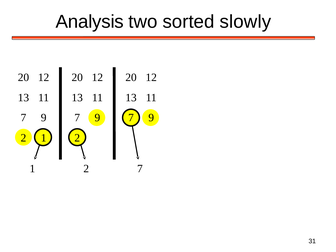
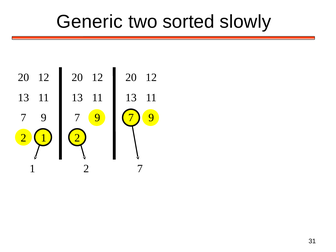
Analysis: Analysis -> Generic
